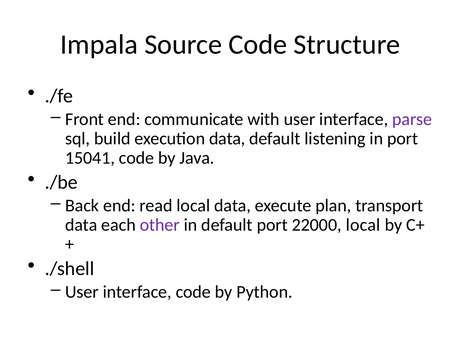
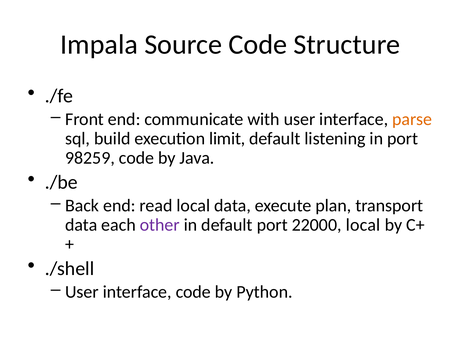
parse colour: purple -> orange
execution data: data -> limit
15041: 15041 -> 98259
